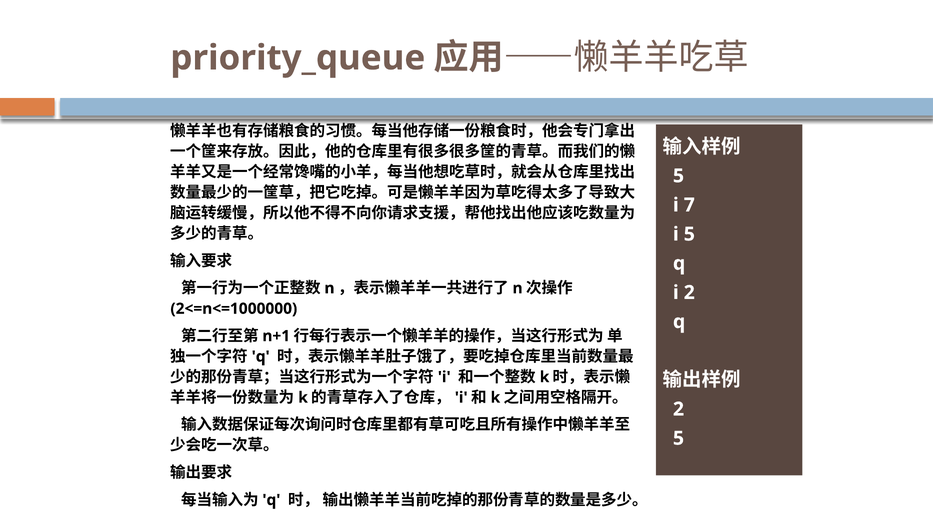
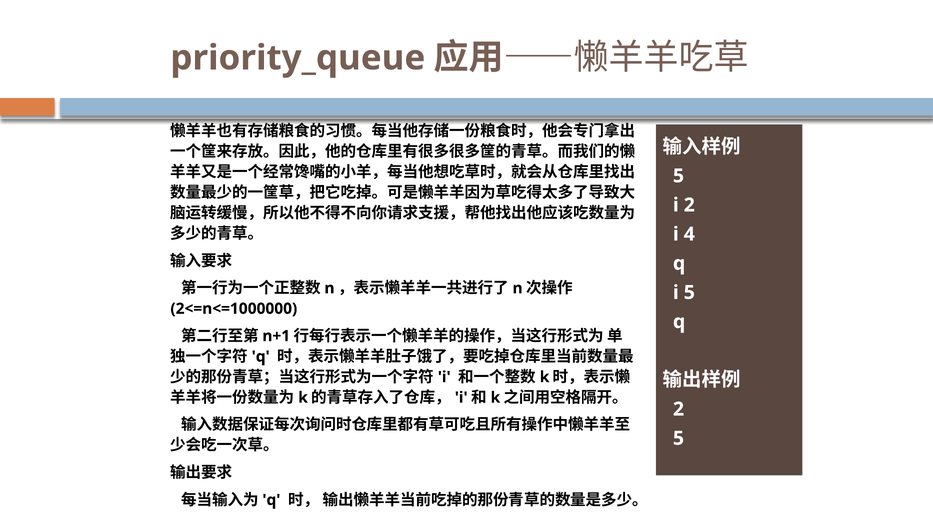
i 7: 7 -> 2
i 5: 5 -> 4
i 2: 2 -> 5
